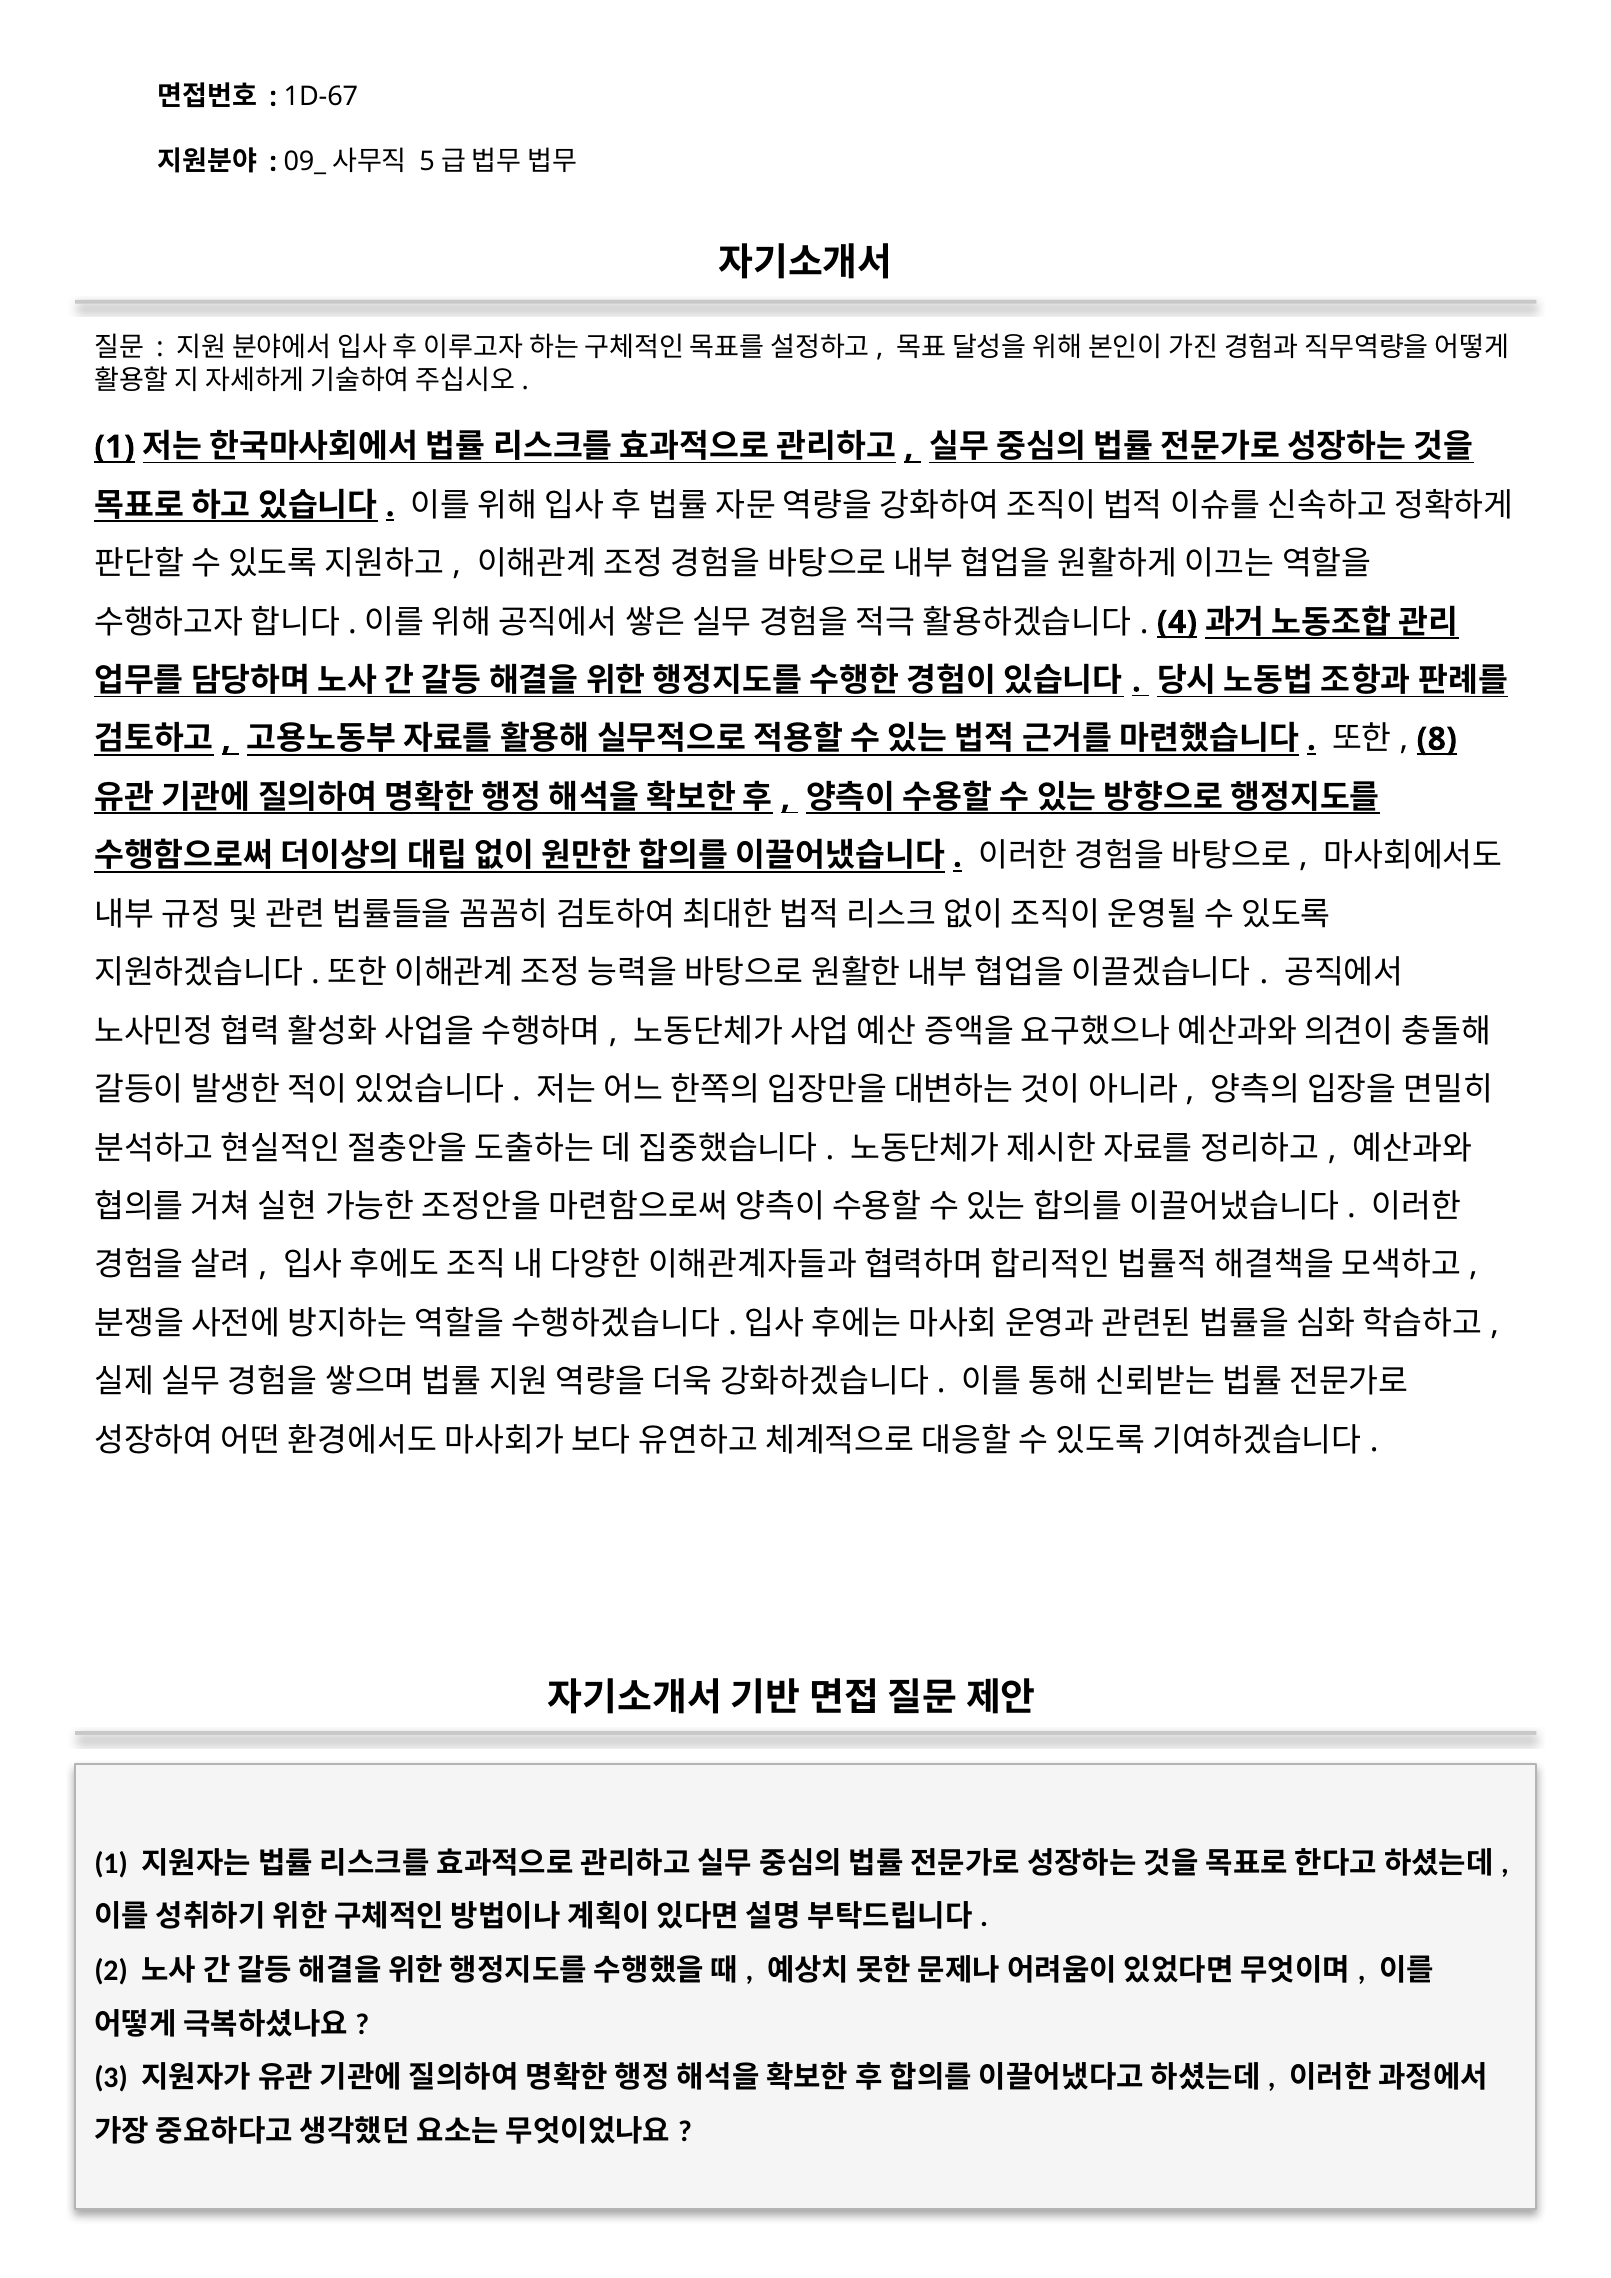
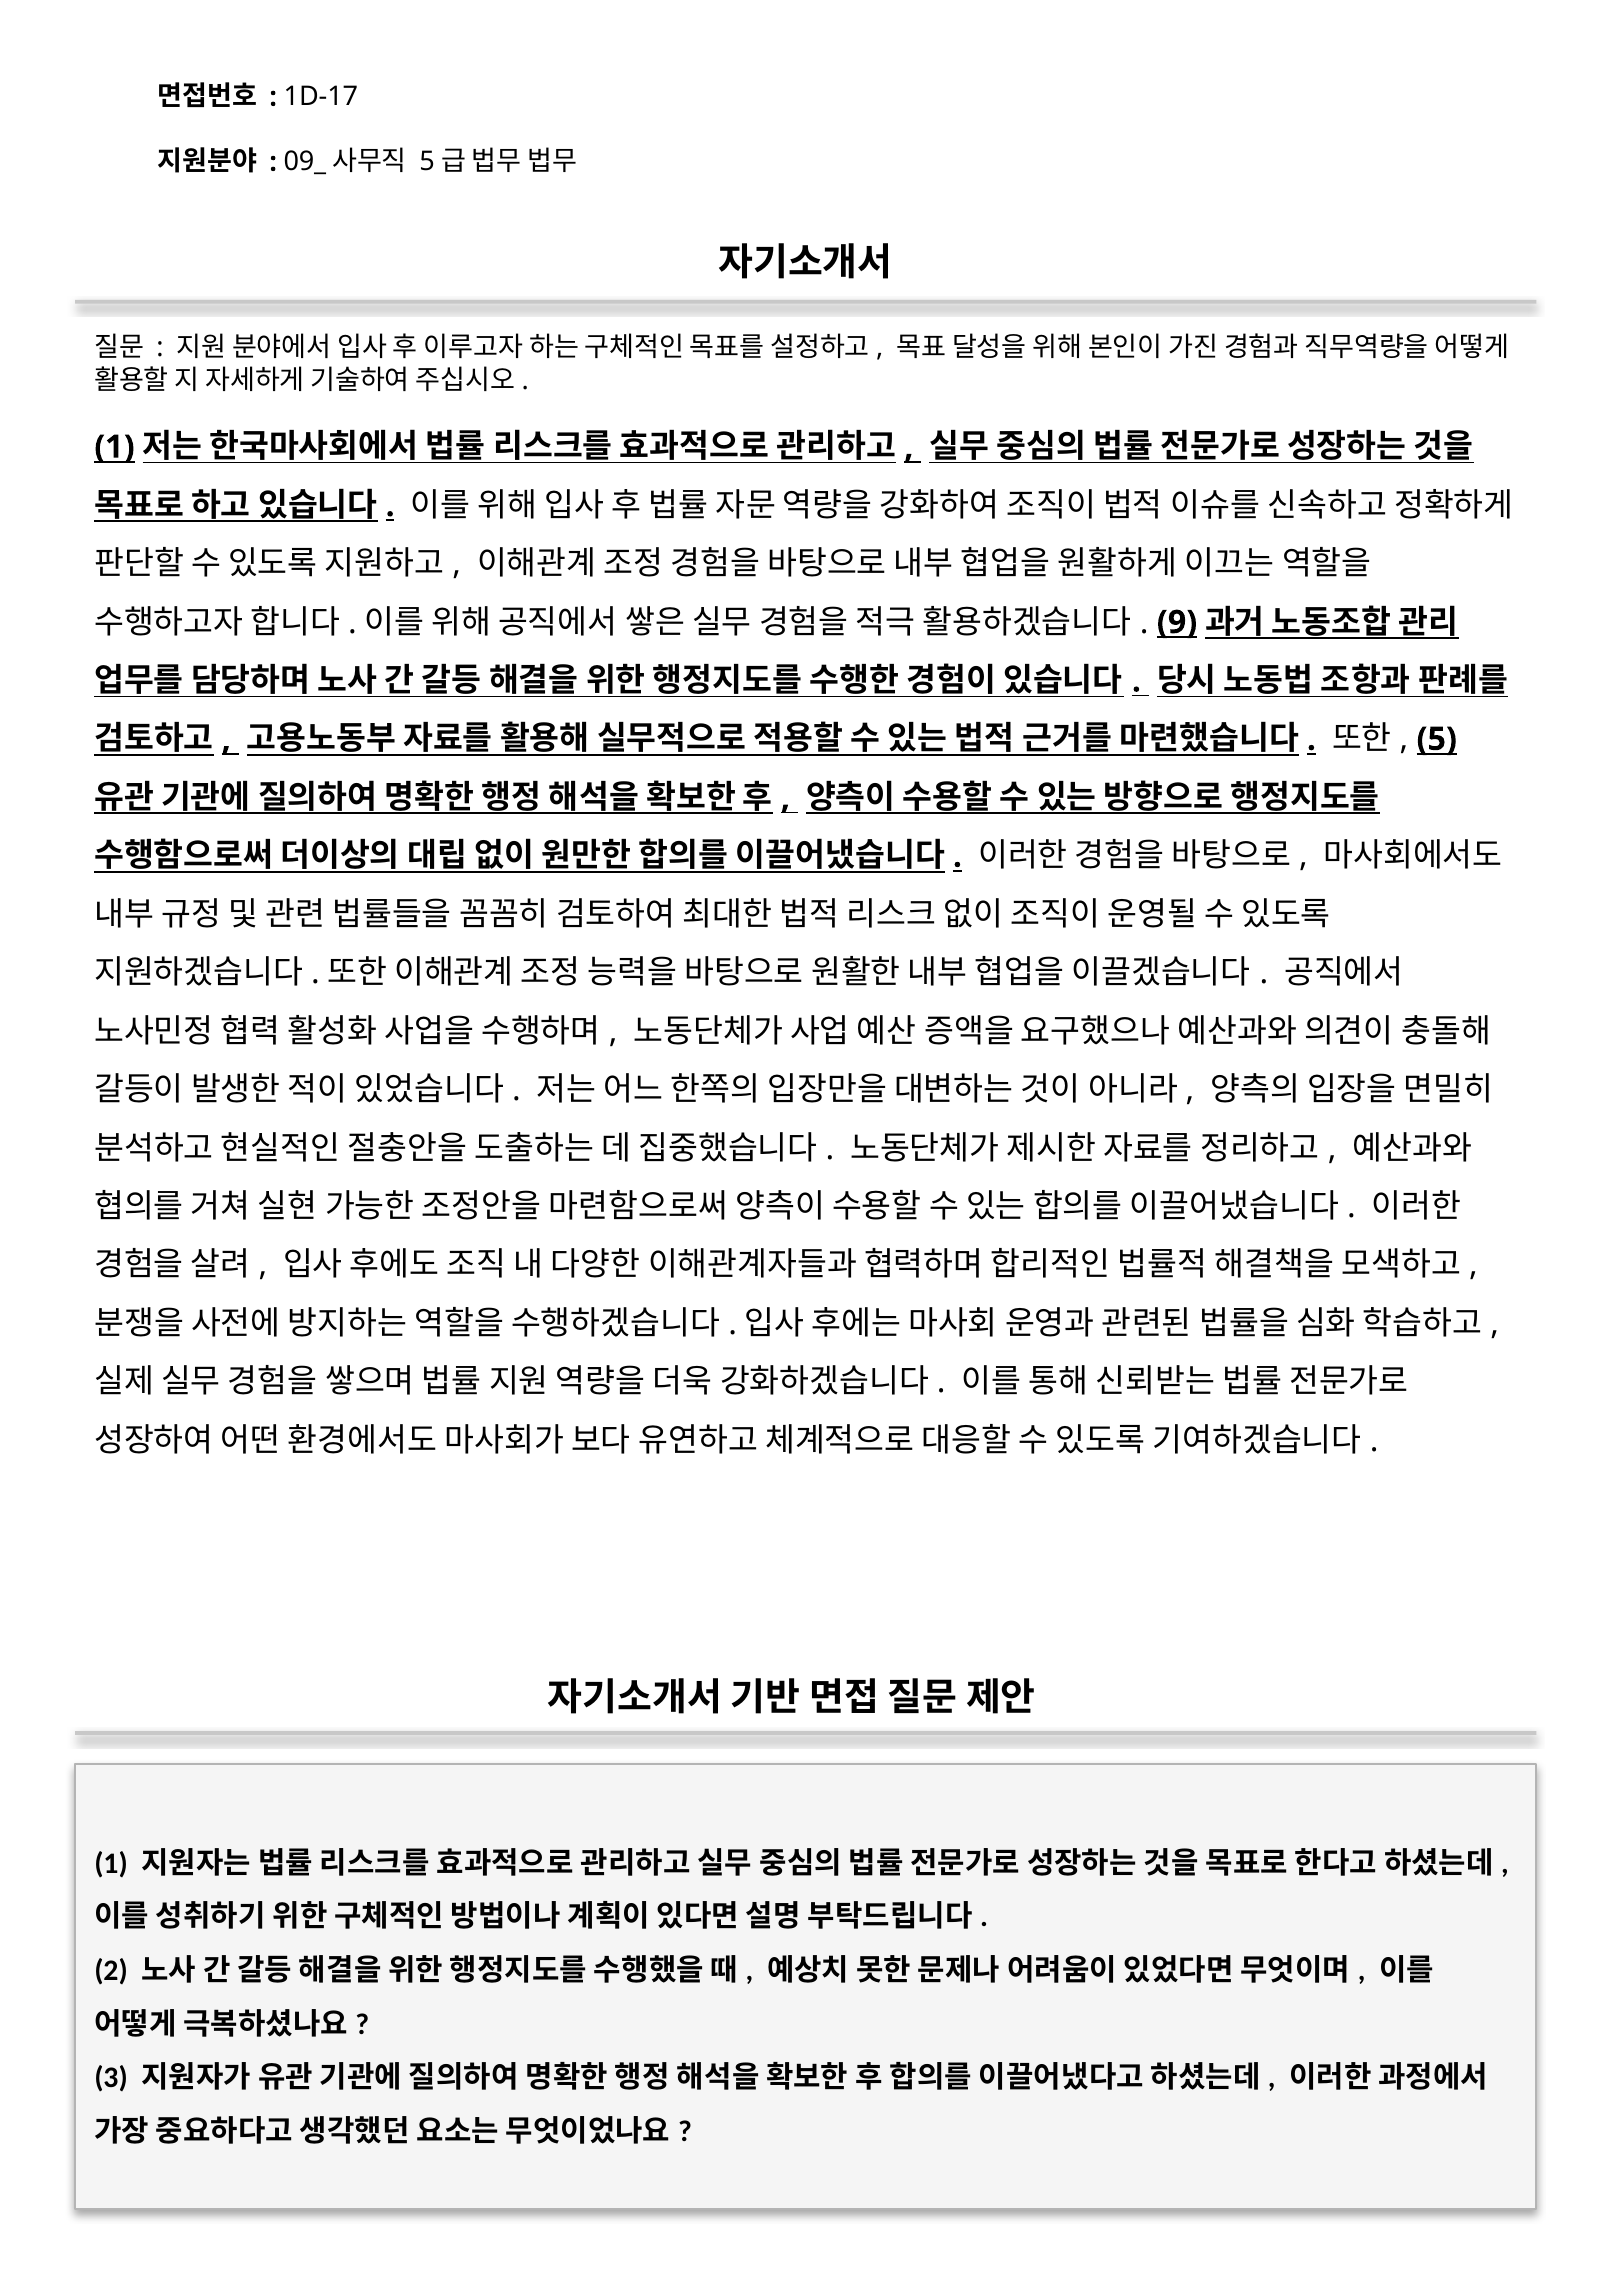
1D-67: 1D-67 -> 1D-17
4: 4 -> 9
8: 8 -> 5
